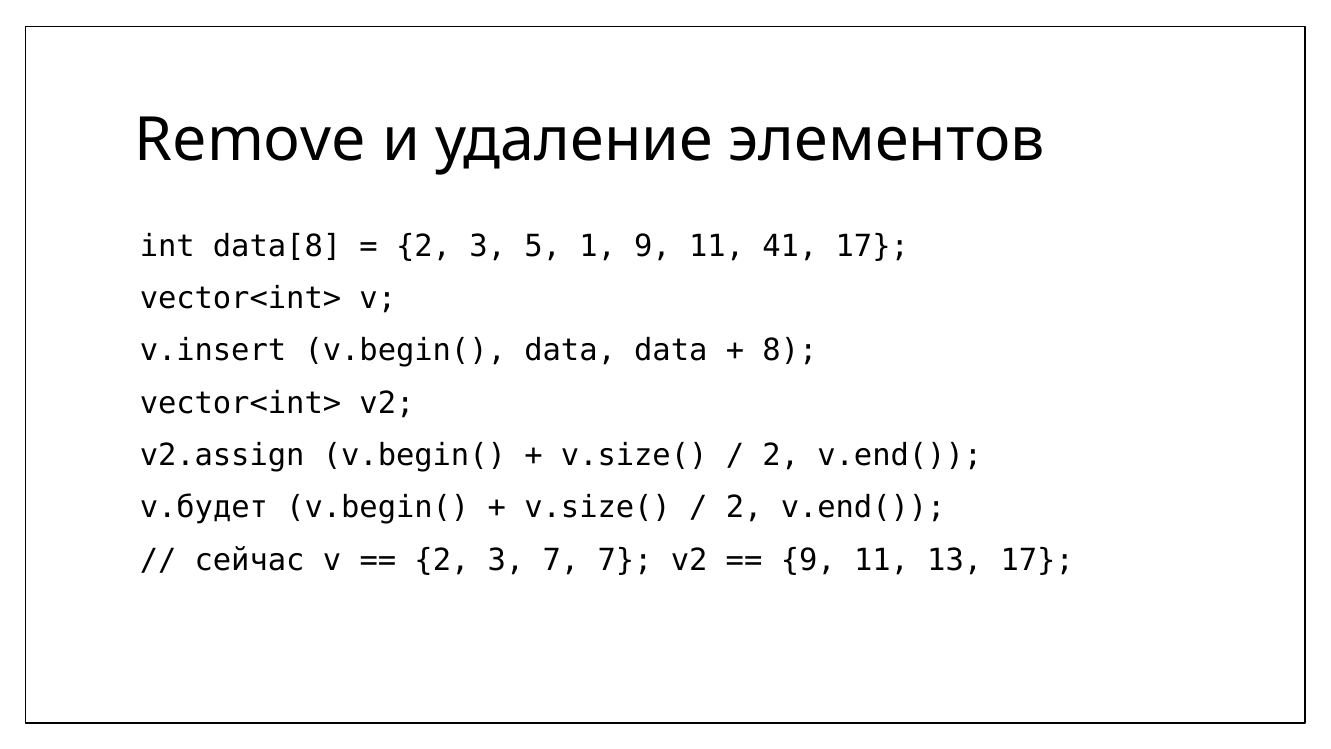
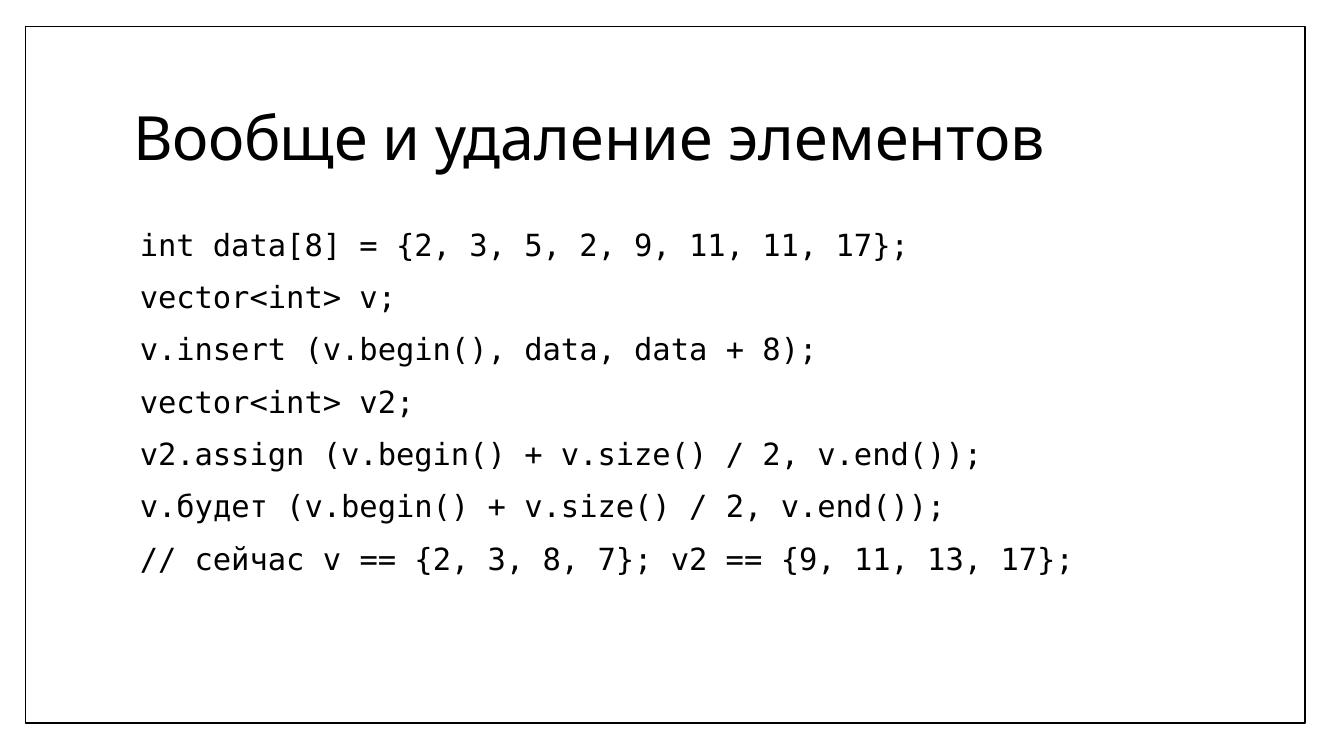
Remove: Remove -> Вообще
5 1: 1 -> 2
11 41: 41 -> 11
3 7: 7 -> 8
